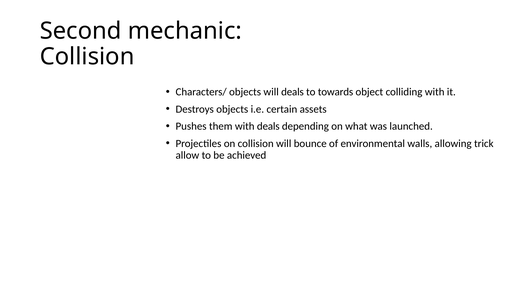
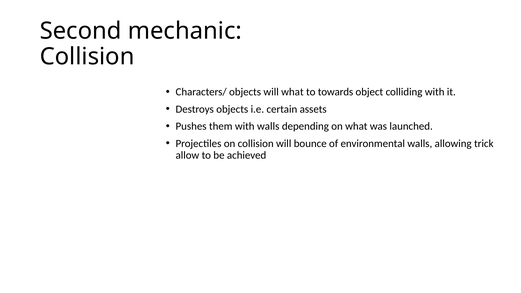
will deals: deals -> what
with deals: deals -> walls
